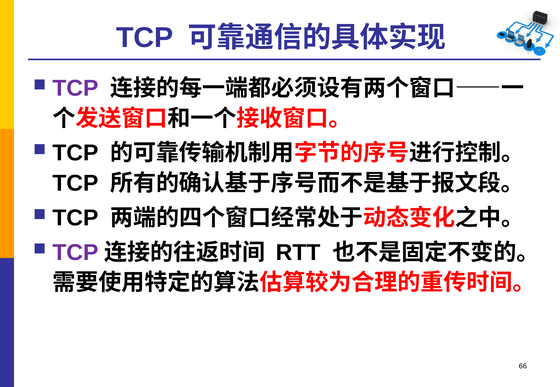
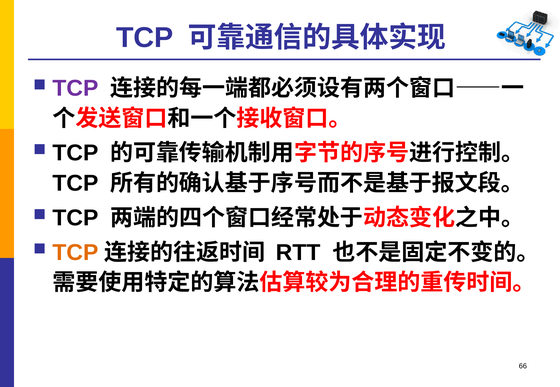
TCP at (76, 253) colour: purple -> orange
